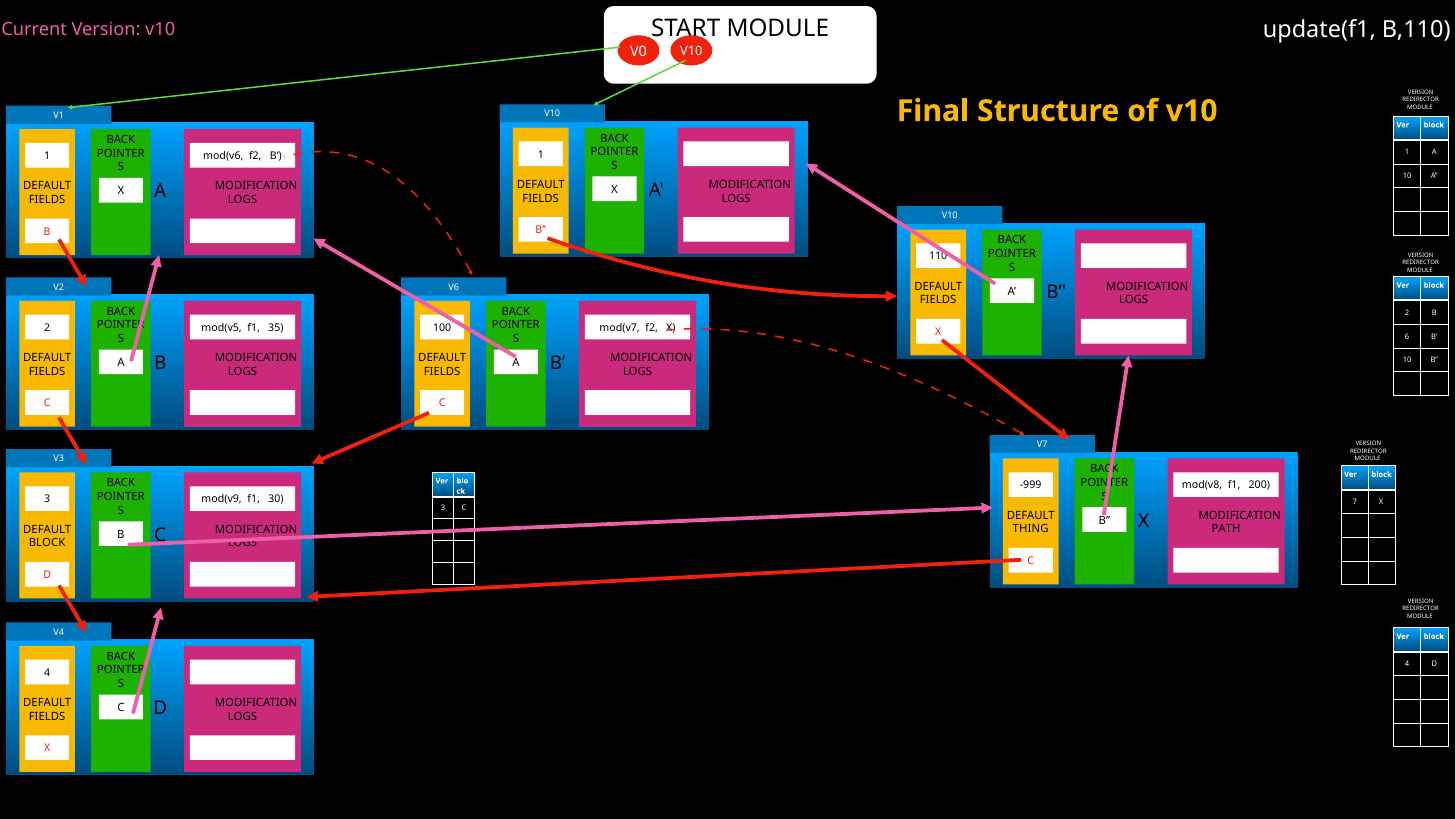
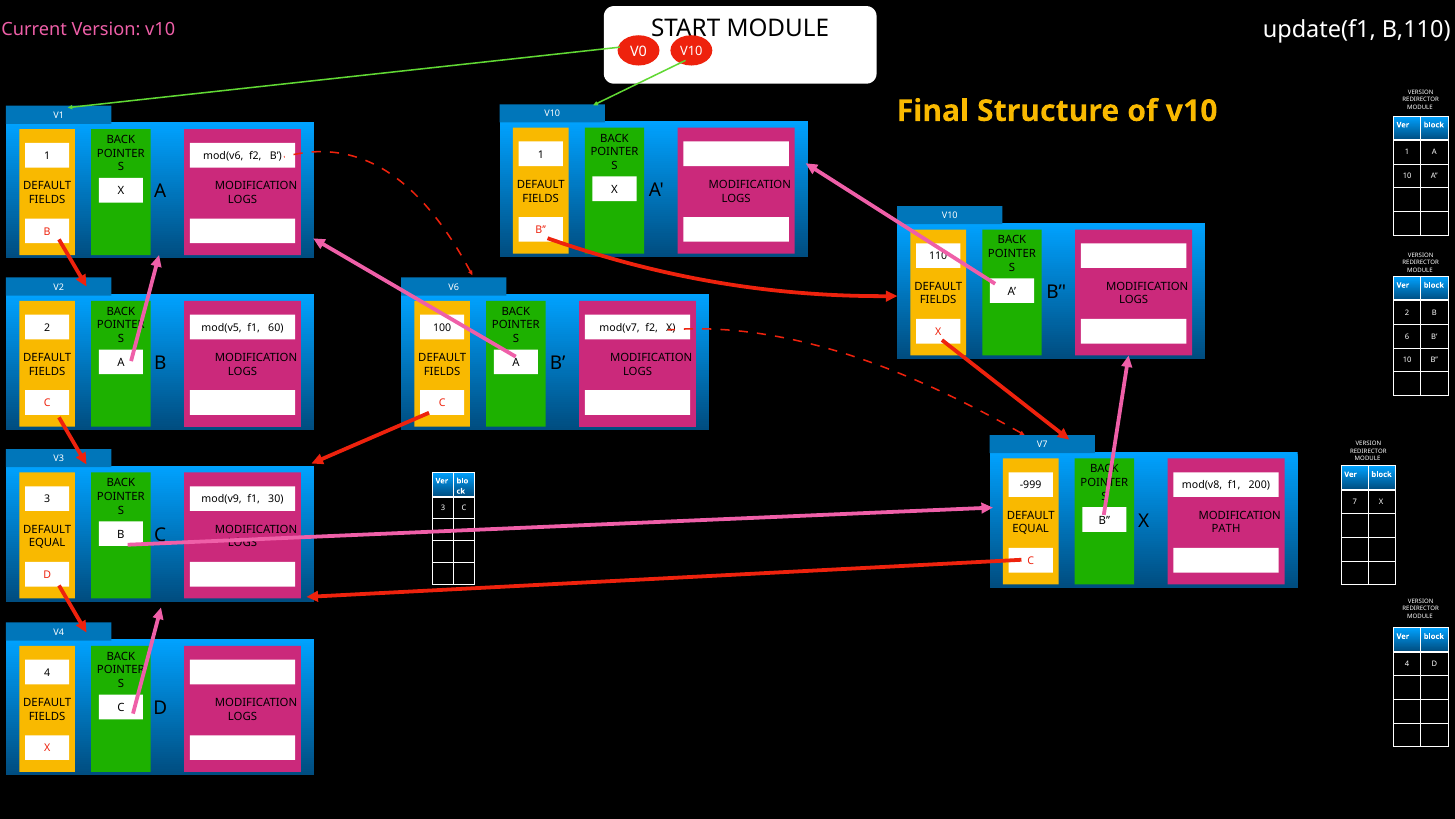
35: 35 -> 60
THING at (1031, 529): THING -> EQUAL
BLOCK at (47, 543): BLOCK -> EQUAL
